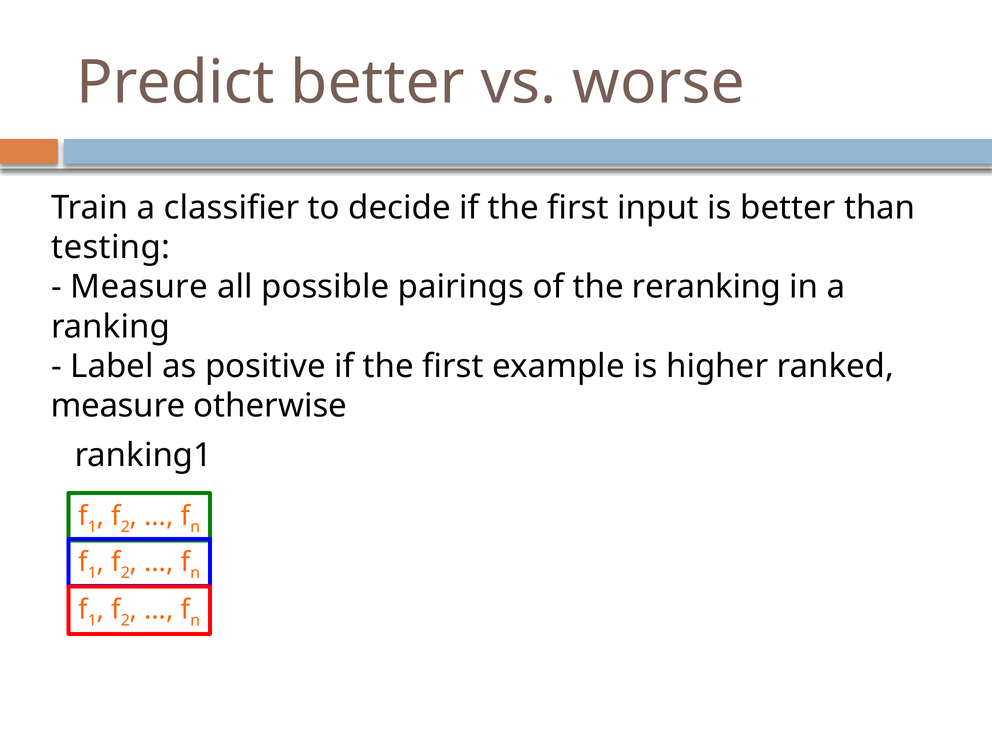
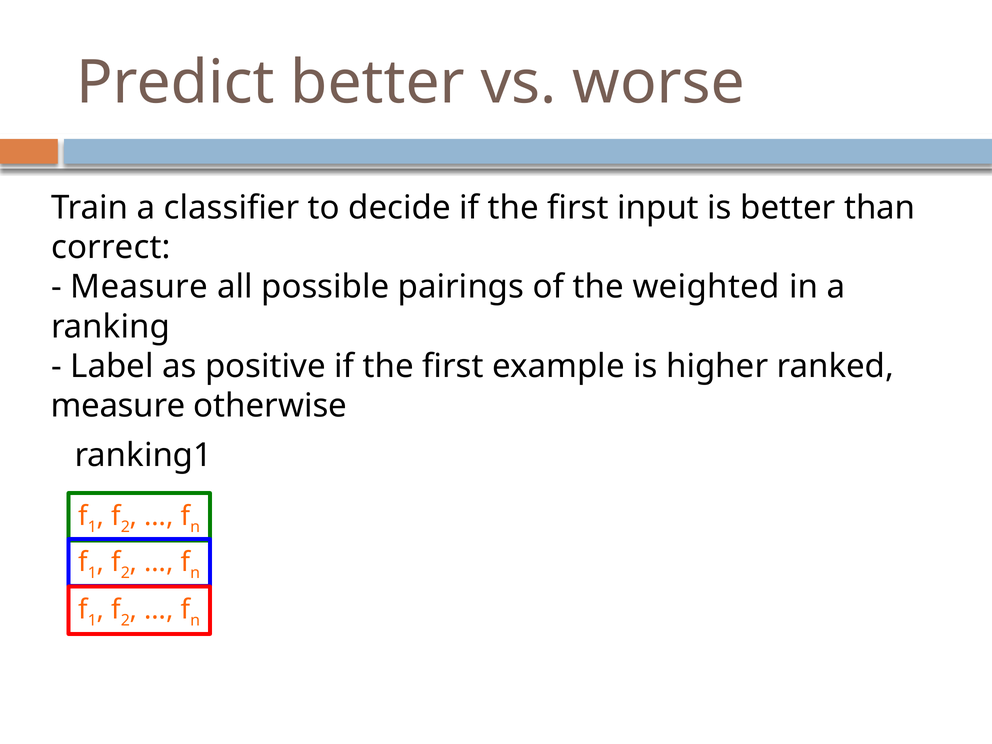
testing: testing -> correct
reranking: reranking -> weighted
